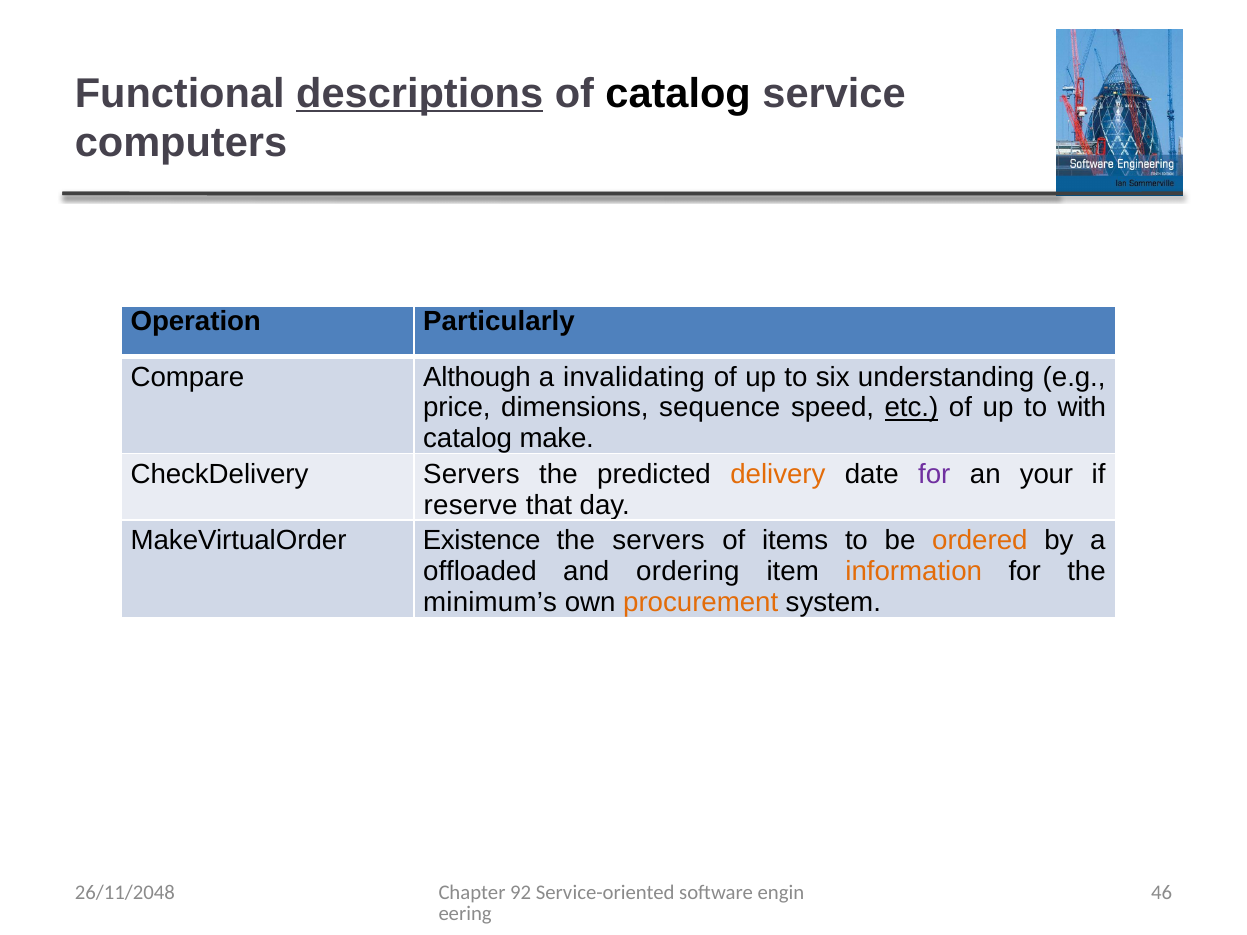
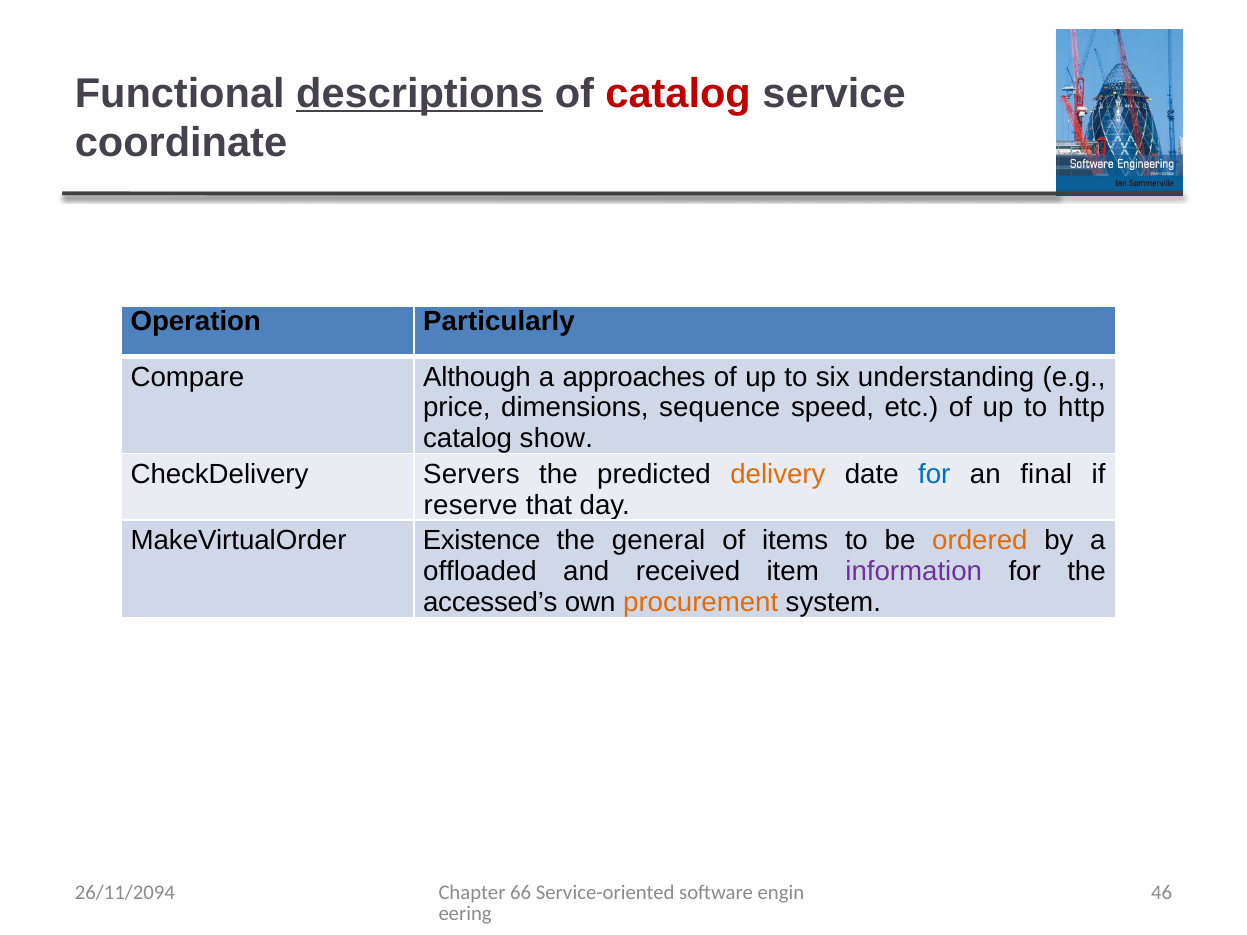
catalog at (678, 93) colour: black -> red
computers: computers -> coordinate
invalidating: invalidating -> approaches
etc underline: present -> none
with: with -> http
make: make -> show
for at (934, 474) colour: purple -> blue
your: your -> final
the servers: servers -> general
ordering: ordering -> received
information colour: orange -> purple
minimum’s: minimum’s -> accessed’s
92: 92 -> 66
26/11/2048: 26/11/2048 -> 26/11/2094
